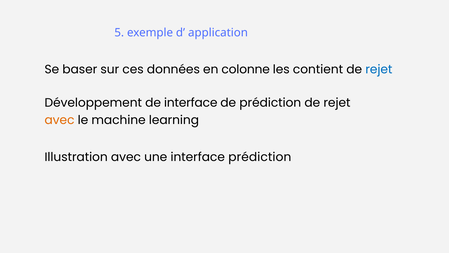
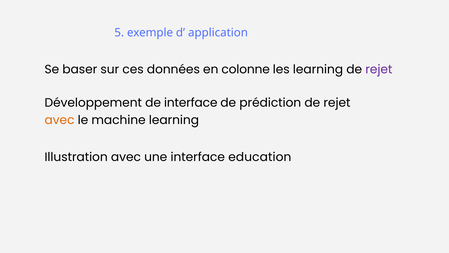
les contient: contient -> learning
rejet at (379, 69) colour: blue -> purple
interface prédiction: prédiction -> education
